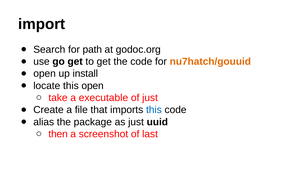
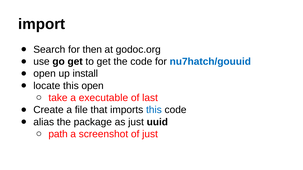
path: path -> then
nu7hatch/gouuid colour: orange -> blue
of just: just -> last
then: then -> path
of last: last -> just
